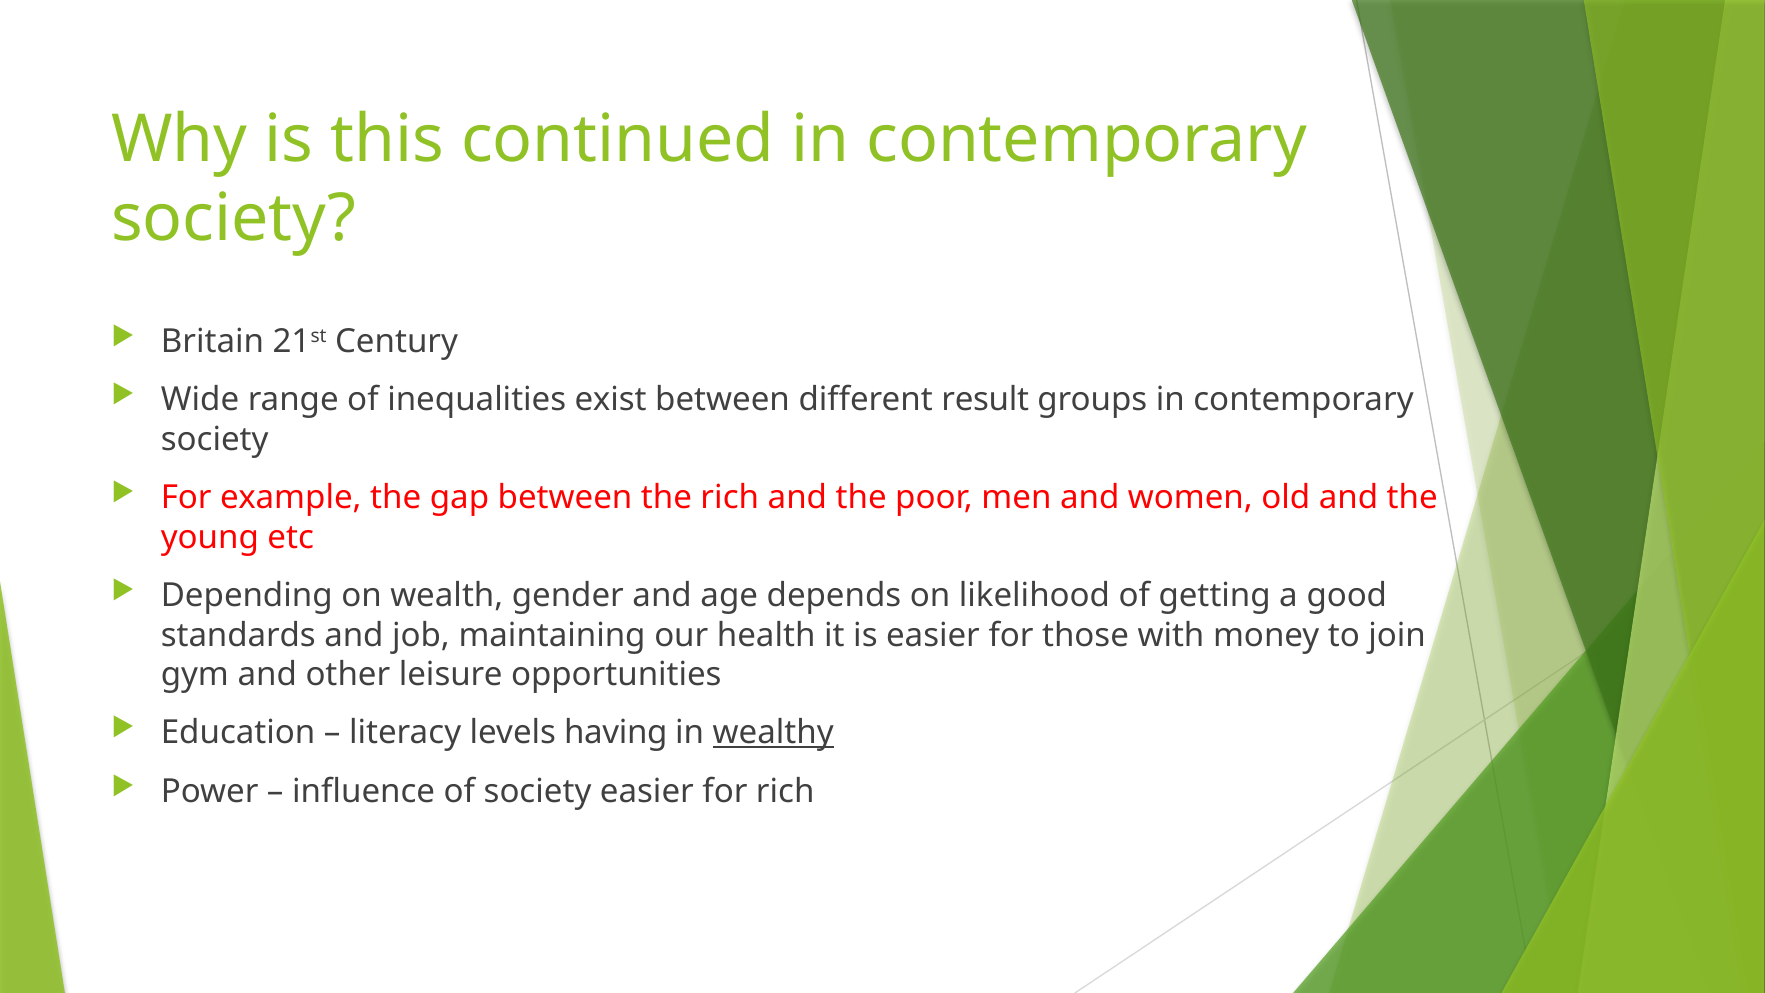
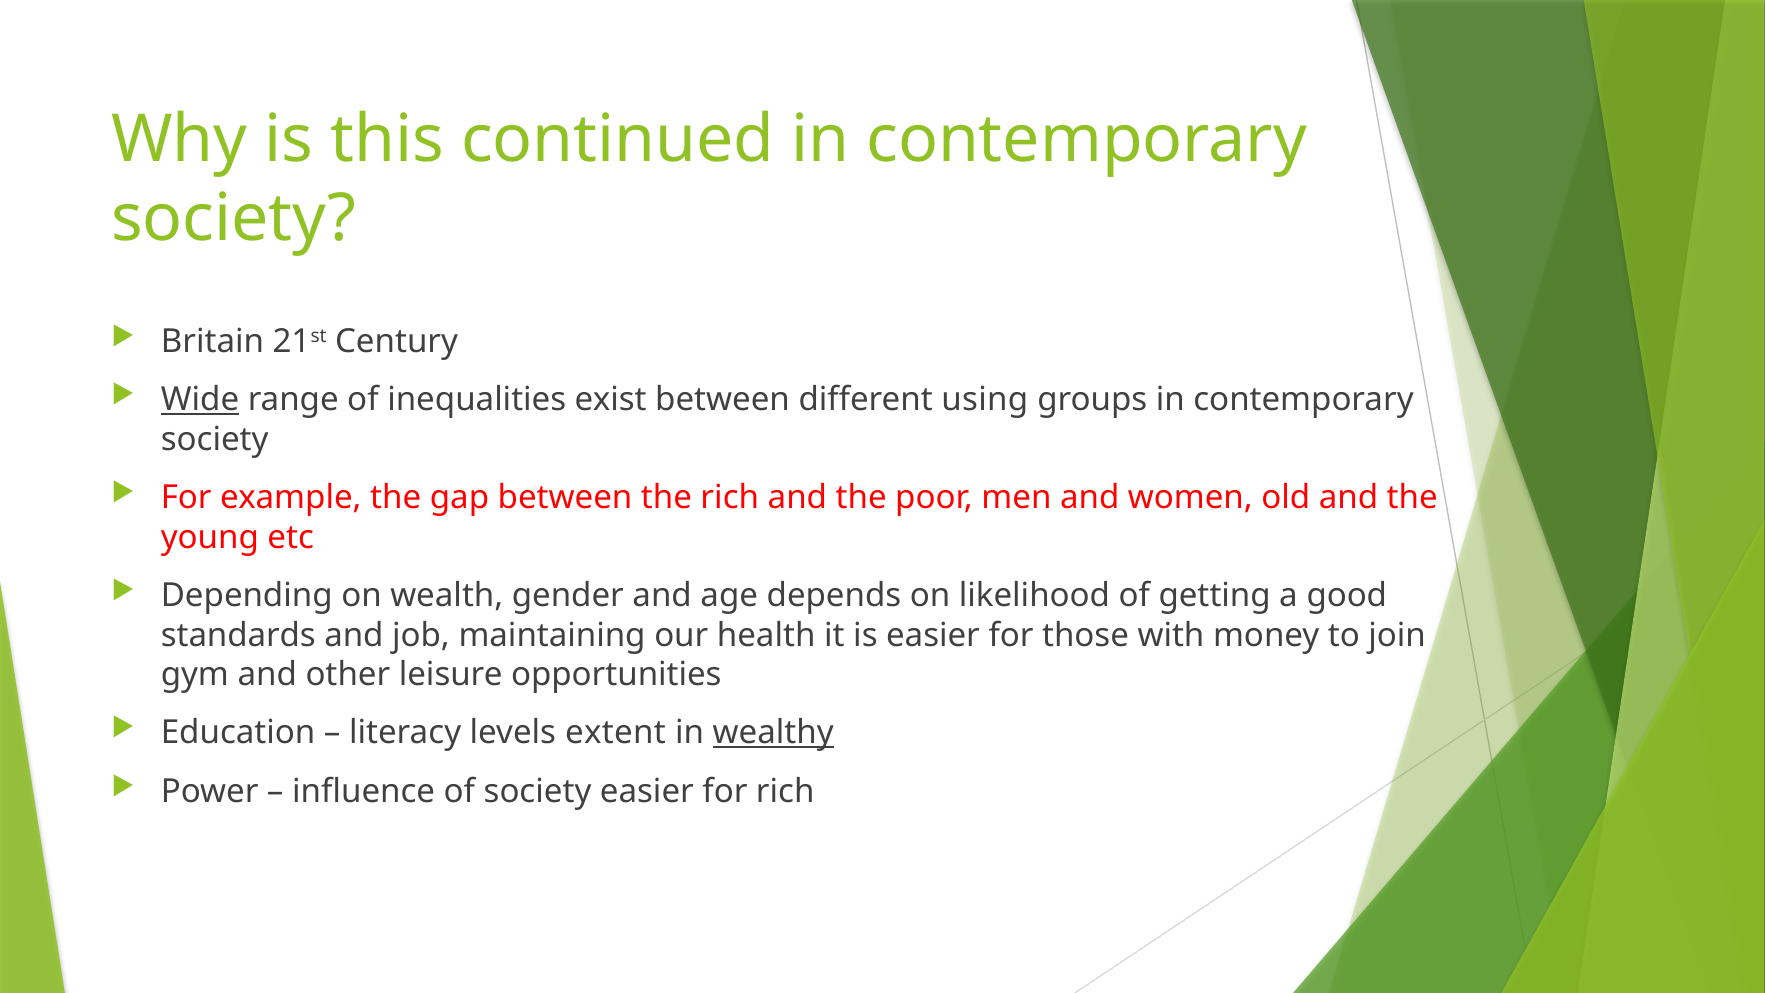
Wide underline: none -> present
result: result -> using
having: having -> extent
